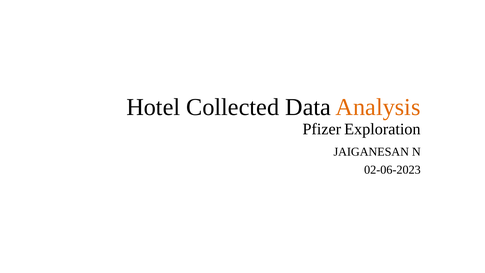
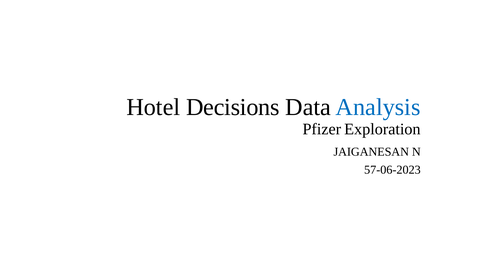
Collected: Collected -> Decisions
Analysis colour: orange -> blue
02-06-2023: 02-06-2023 -> 57-06-2023
